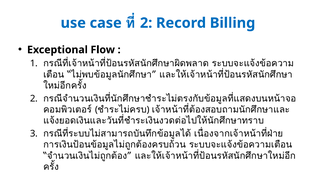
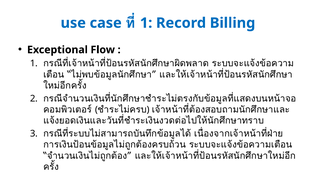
2 at (146, 23): 2 -> 1
